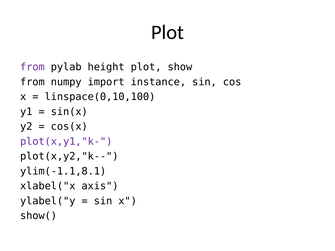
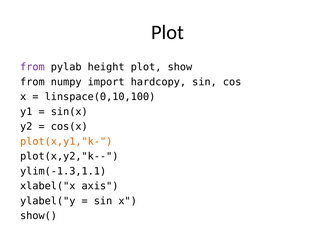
instance: instance -> hardcopy
plot(x,y1,"k- colour: purple -> orange
ylim(-1.1,8.1: ylim(-1.1,8.1 -> ylim(-1.3,1.1
